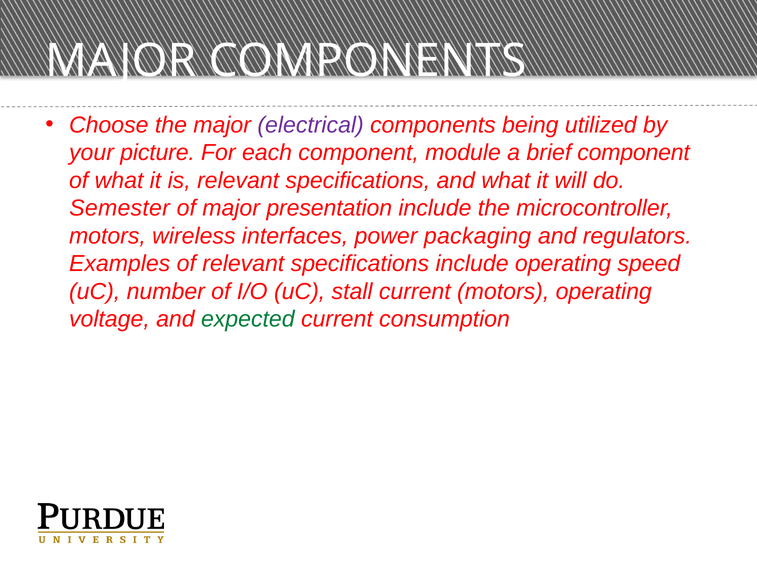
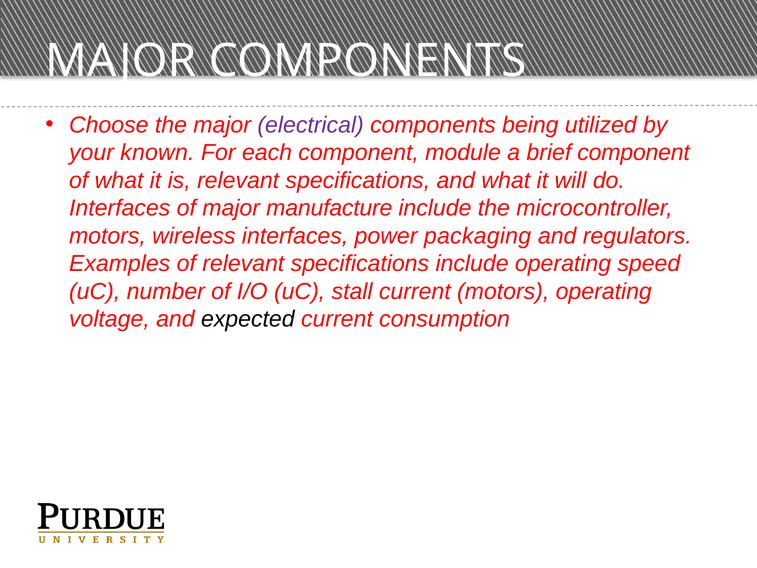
picture: picture -> known
Semester at (120, 208): Semester -> Interfaces
presentation: presentation -> manufacture
expected colour: green -> black
